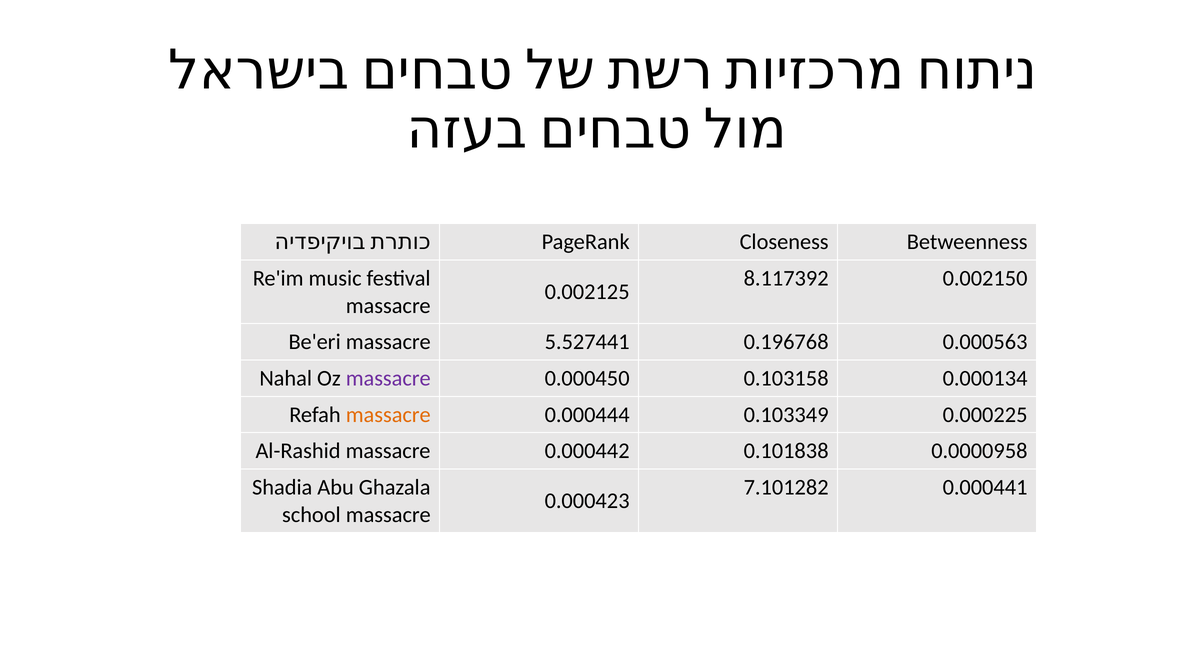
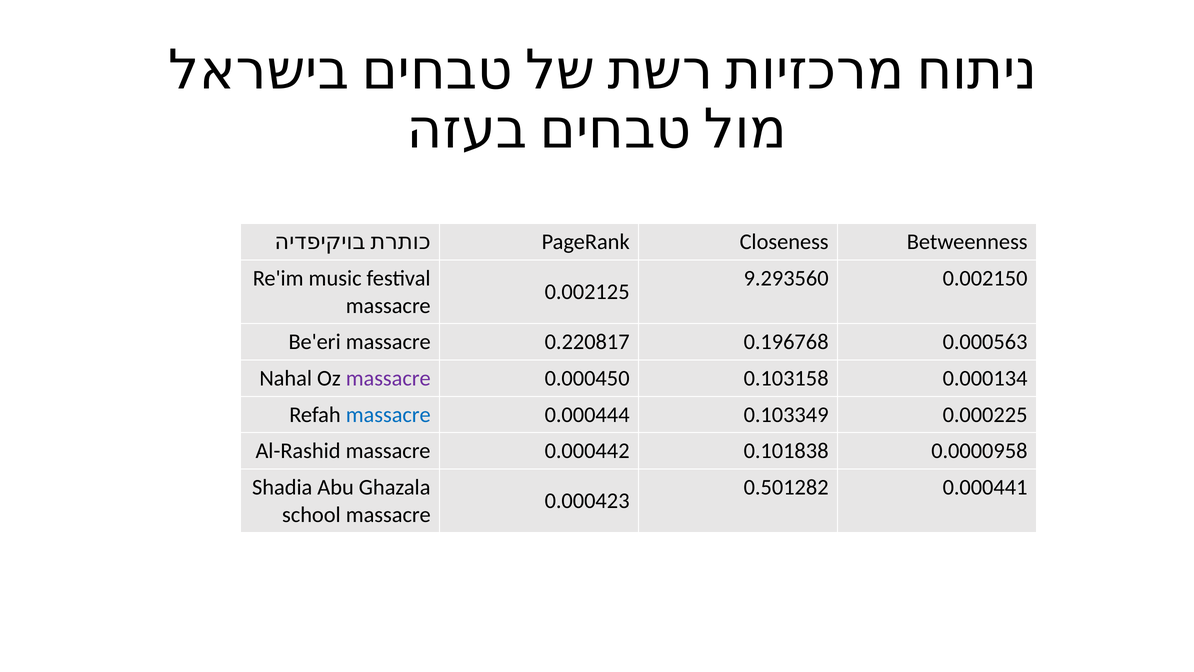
8.117392: 8.117392 -> 9.293560
5.527441: 5.527441 -> 0.220817
massacre at (388, 415) colour: orange -> blue
7.101282: 7.101282 -> 0.501282
